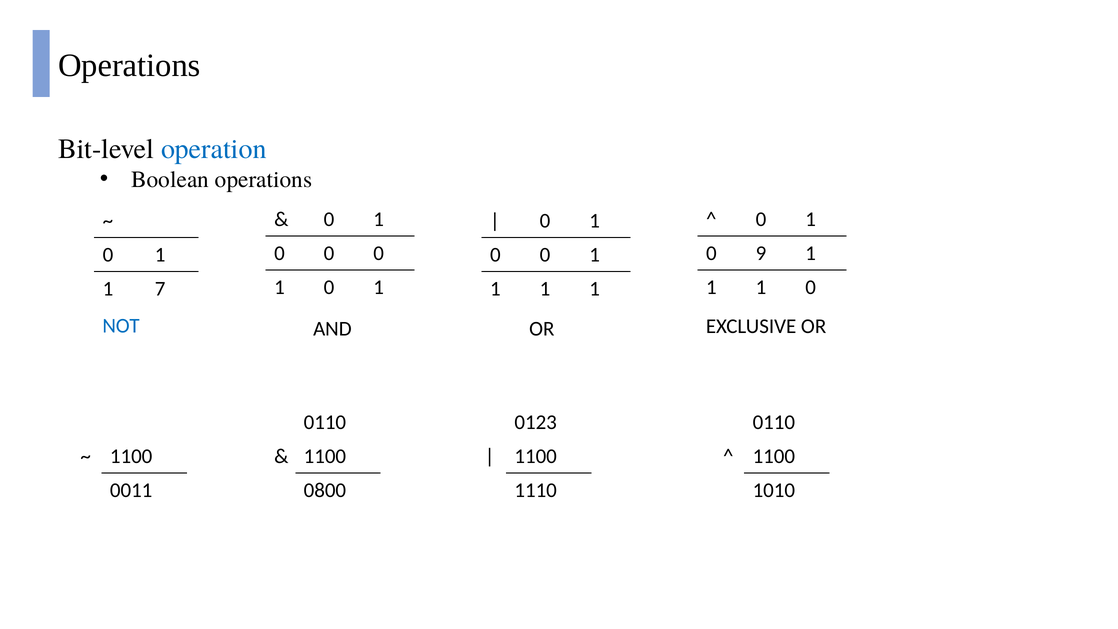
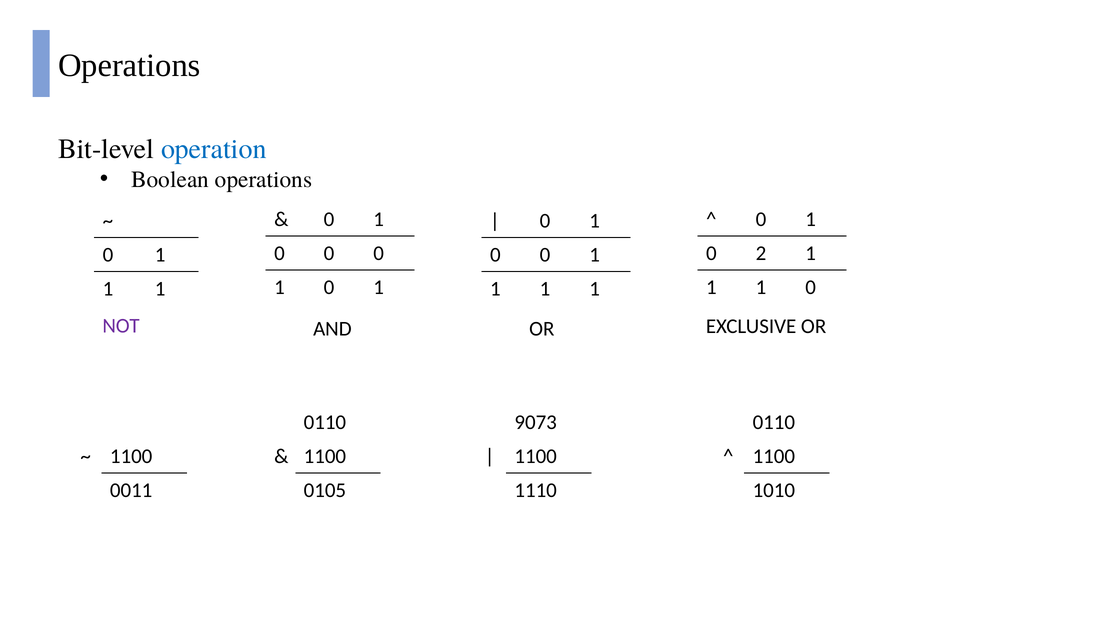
9: 9 -> 2
7 at (160, 289): 7 -> 1
NOT colour: blue -> purple
0123: 0123 -> 9073
0800: 0800 -> 0105
